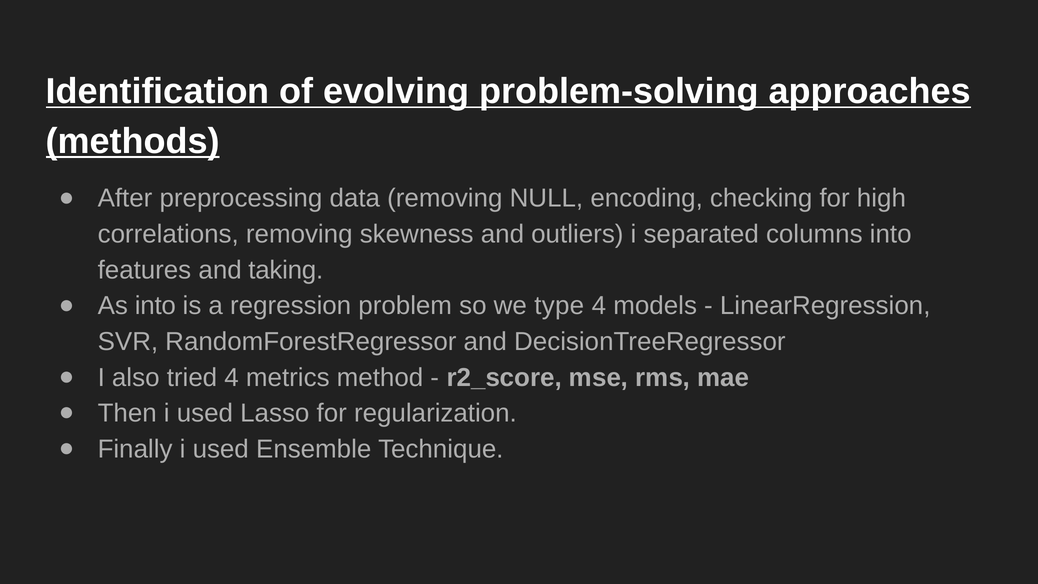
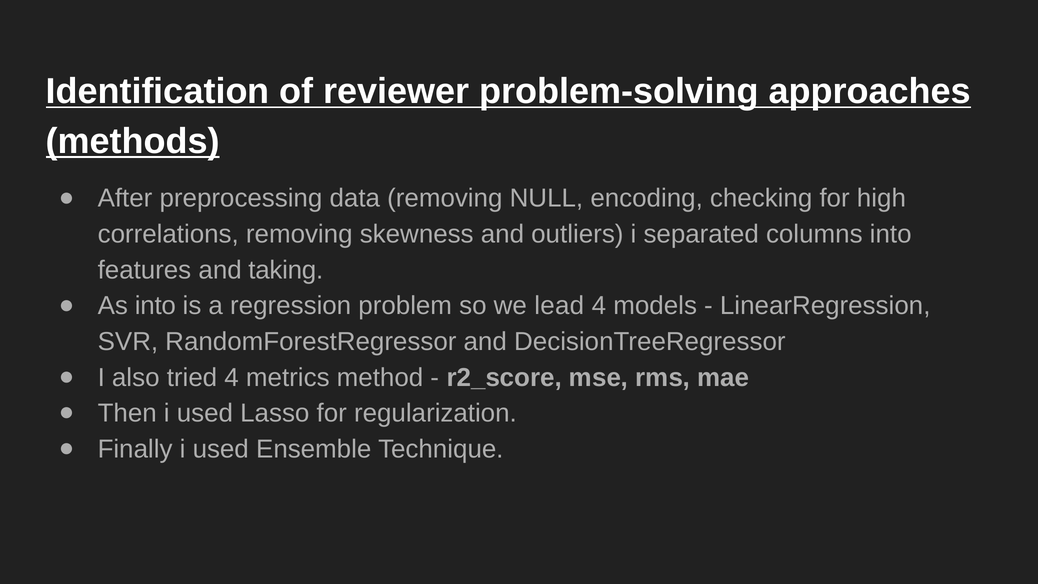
evolving: evolving -> reviewer
type: type -> lead
